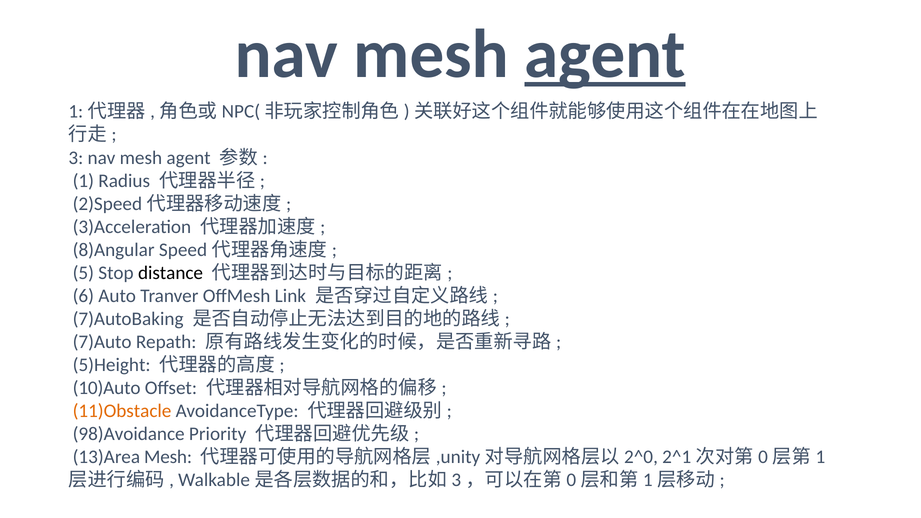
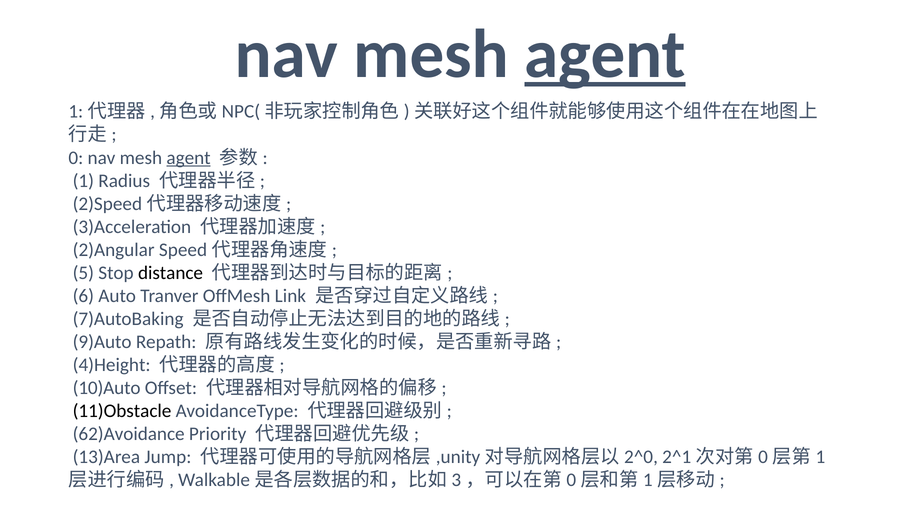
3: 3 -> 0
agent at (189, 158) underline: none -> present
8)Angular: 8)Angular -> 2)Angular
7)Auto: 7)Auto -> 9)Auto
5)Height: 5)Height -> 4)Height
11)Obstacle colour: orange -> black
98)Avoidance: 98)Avoidance -> 62)Avoidance
13)Area Mesh: Mesh -> Jump
